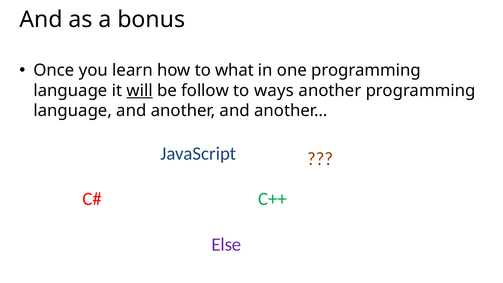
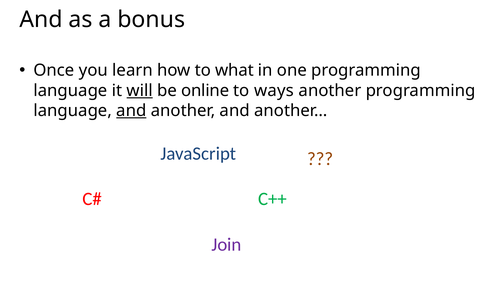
follow: follow -> online
and at (131, 111) underline: none -> present
Else: Else -> Join
